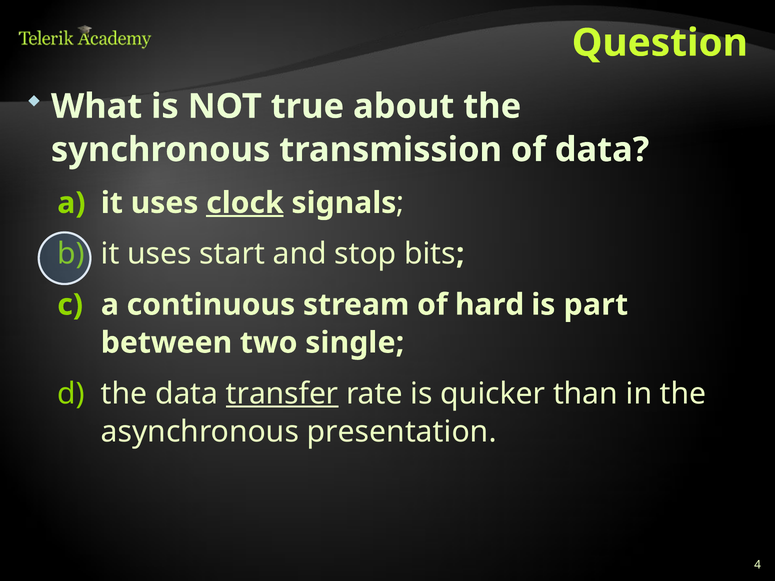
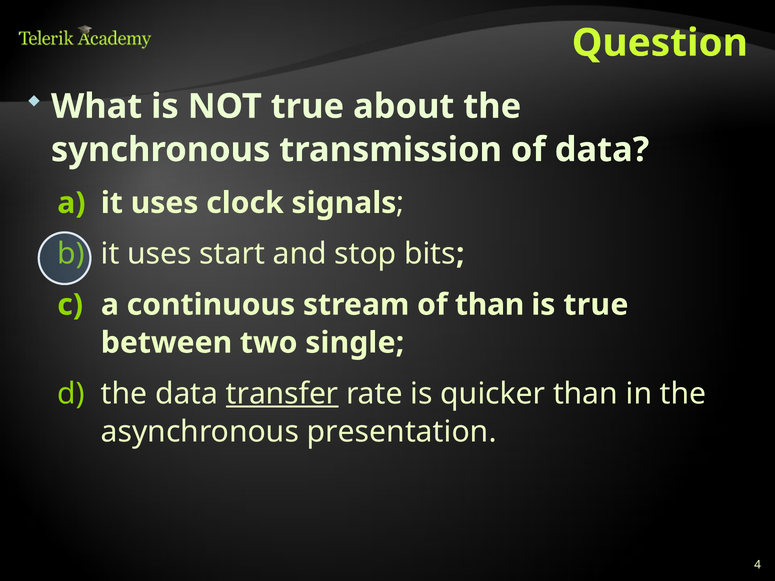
clock underline: present -> none
of hard: hard -> than
is part: part -> true
